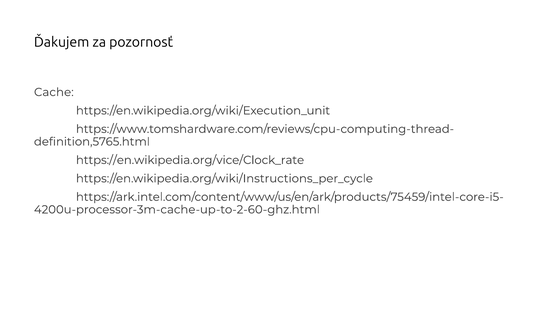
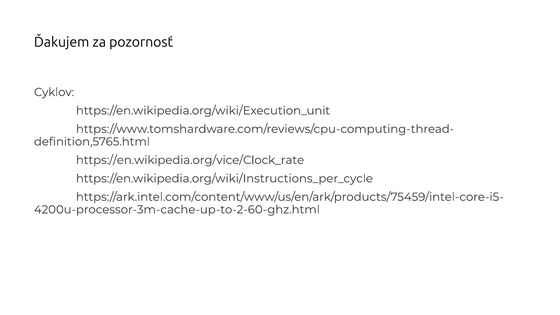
Cache: Cache -> Cyklov
